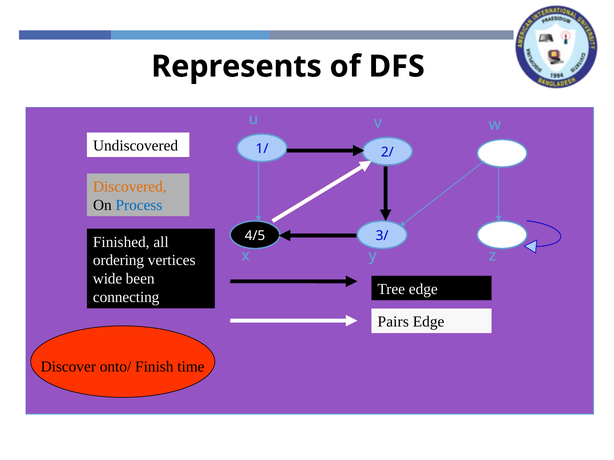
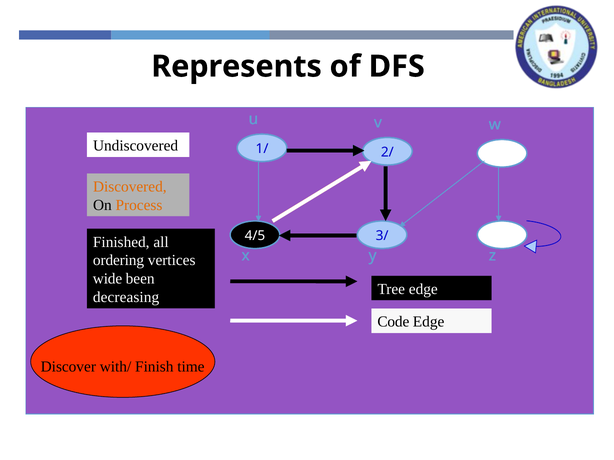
Process colour: blue -> orange
connecting: connecting -> decreasing
Pairs: Pairs -> Code
onto/: onto/ -> with/
